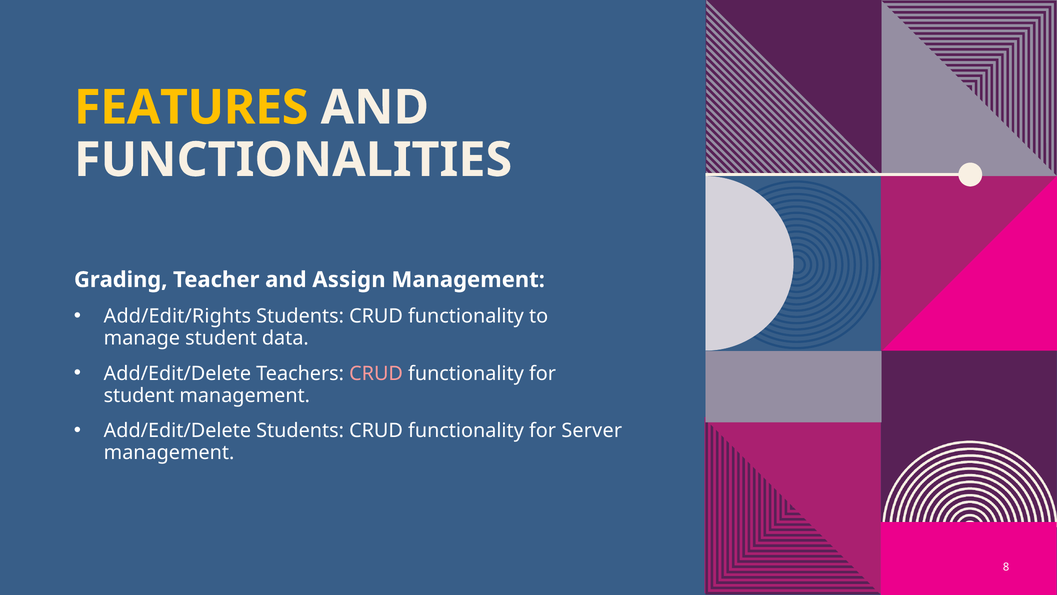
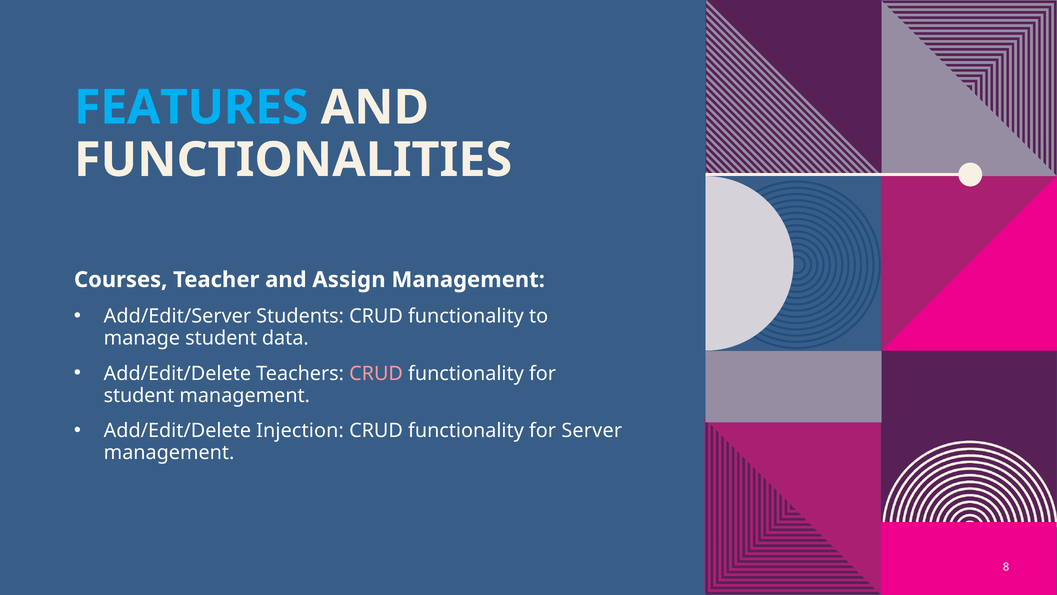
FEATURES colour: yellow -> light blue
Grading: Grading -> Courses
Add/Edit/Rights: Add/Edit/Rights -> Add/Edit/Server
Add/Edit/Delete Students: Students -> Injection
